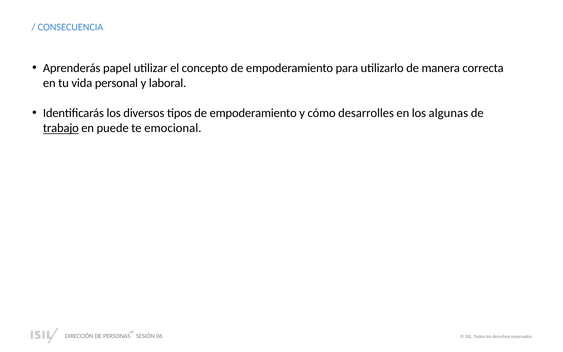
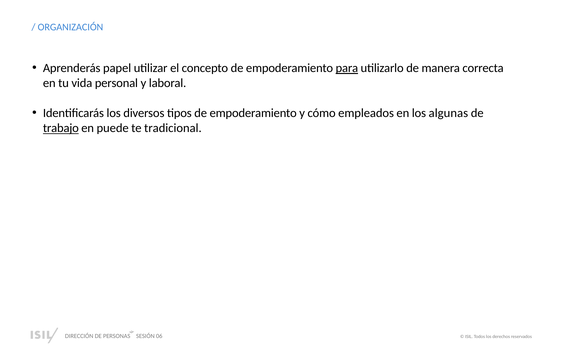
CONSECUENCIA: CONSECUENCIA -> ORGANIZACIÓN
para underline: none -> present
desarrolles: desarrolles -> empleados
emocional: emocional -> tradicional
